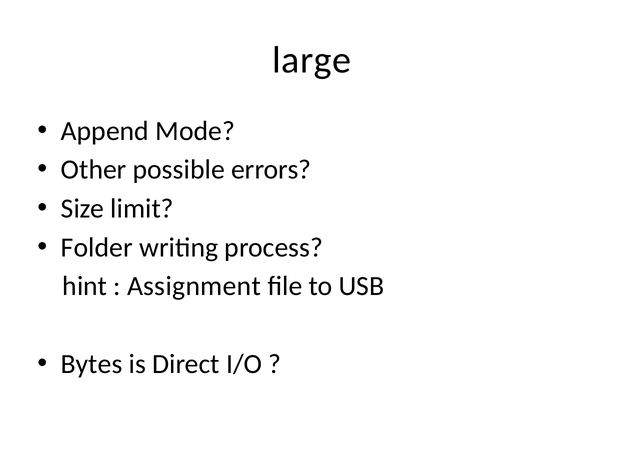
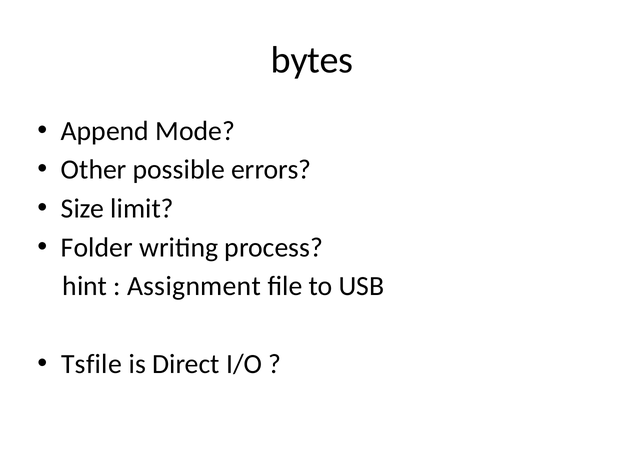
large: large -> bytes
Bytes: Bytes -> Tsfile
